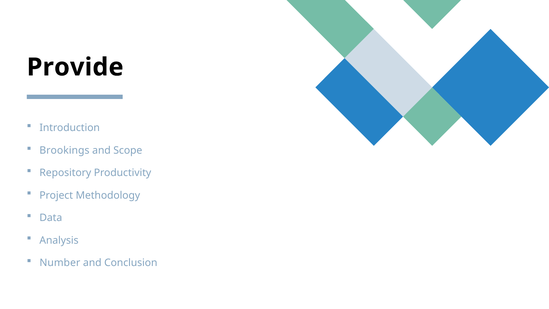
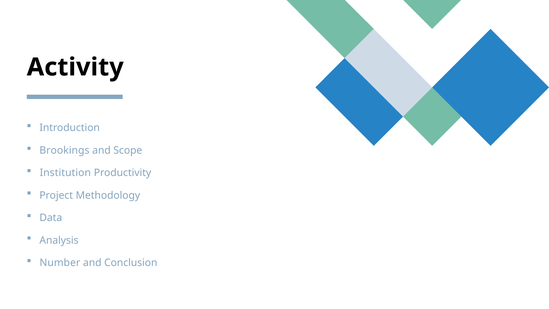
Provide: Provide -> Activity
Repository: Repository -> Institution
